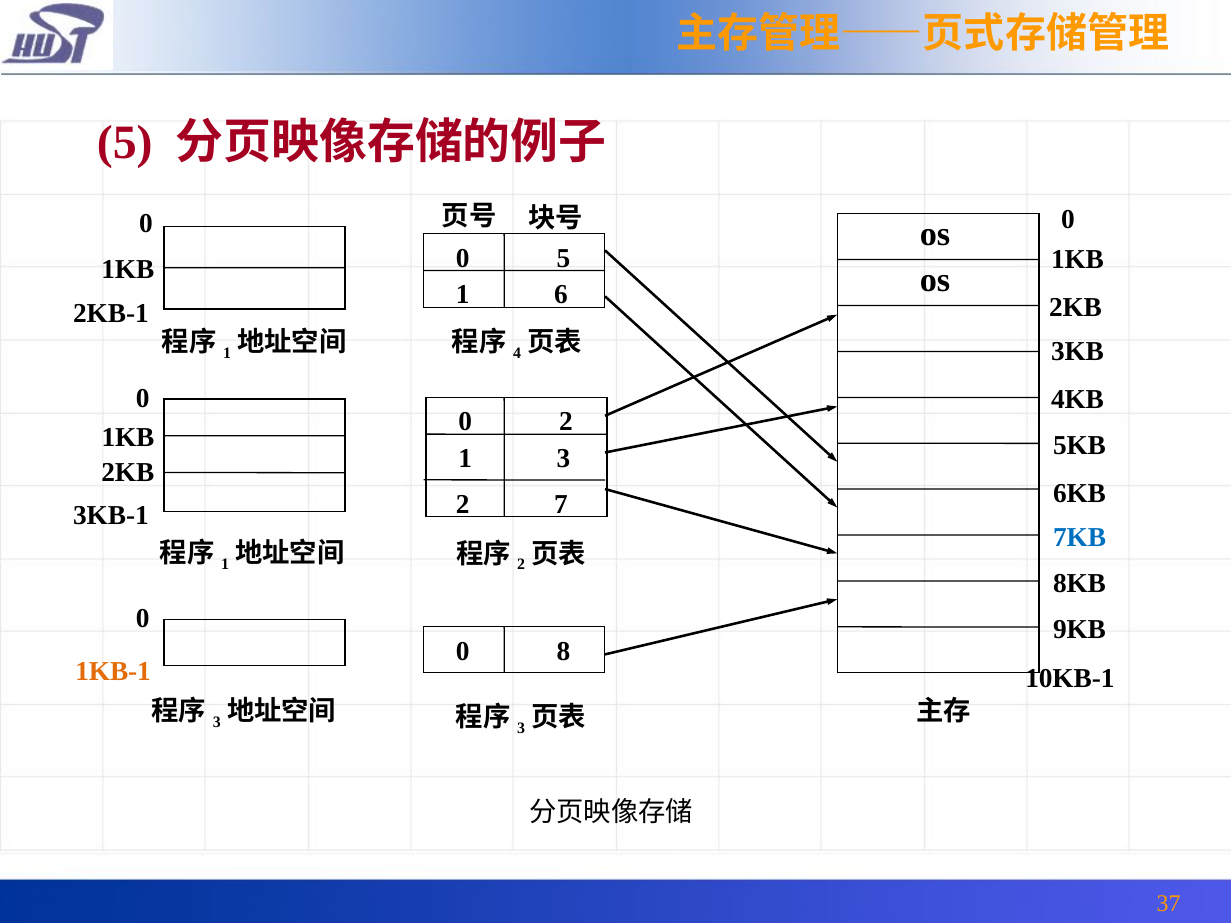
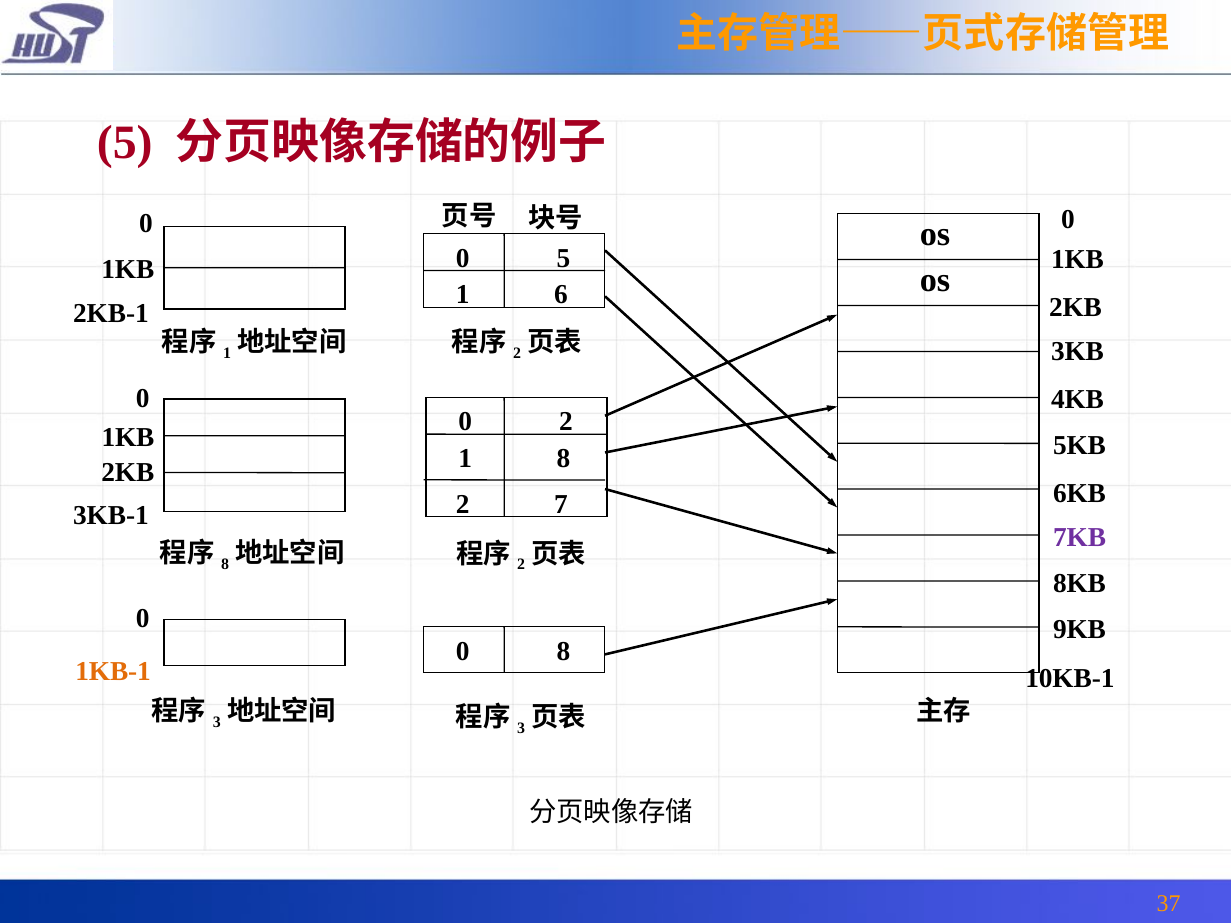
4 at (517, 353): 4 -> 2
1 3: 3 -> 8
7KB colour: blue -> purple
1 at (225, 565): 1 -> 8
